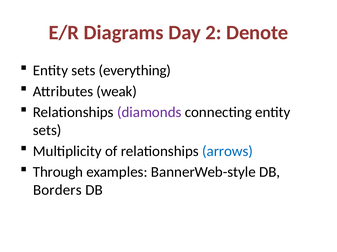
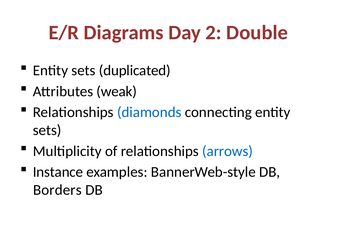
Denote: Denote -> Double
everything: everything -> duplicated
diamonds colour: purple -> blue
Through: Through -> Instance
